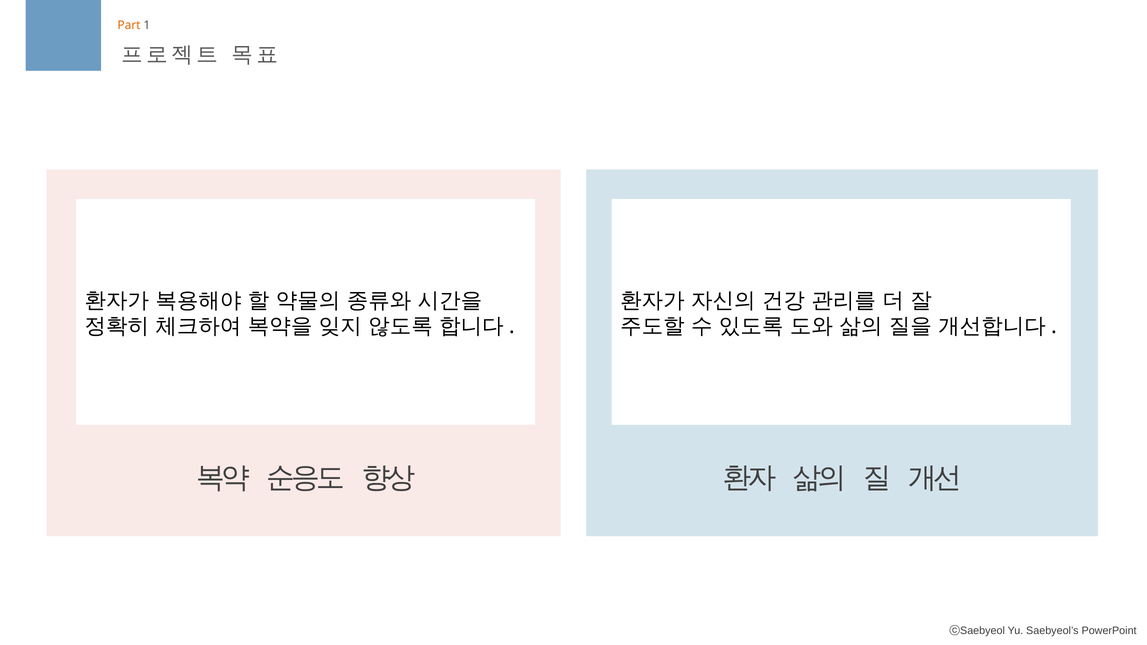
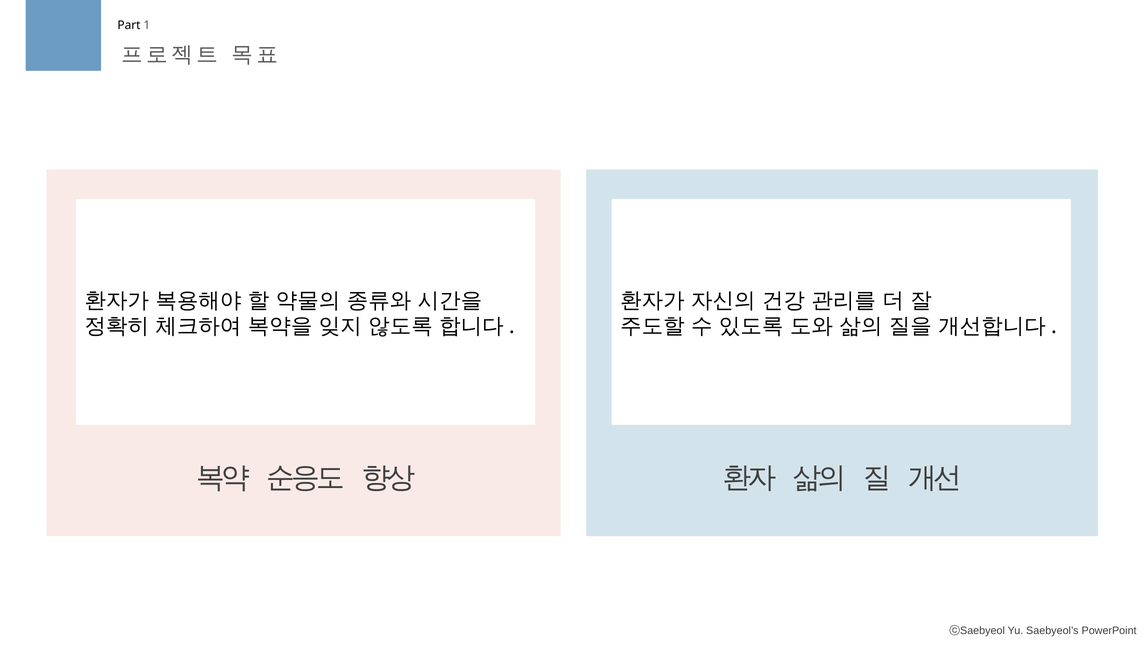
Part colour: orange -> black
